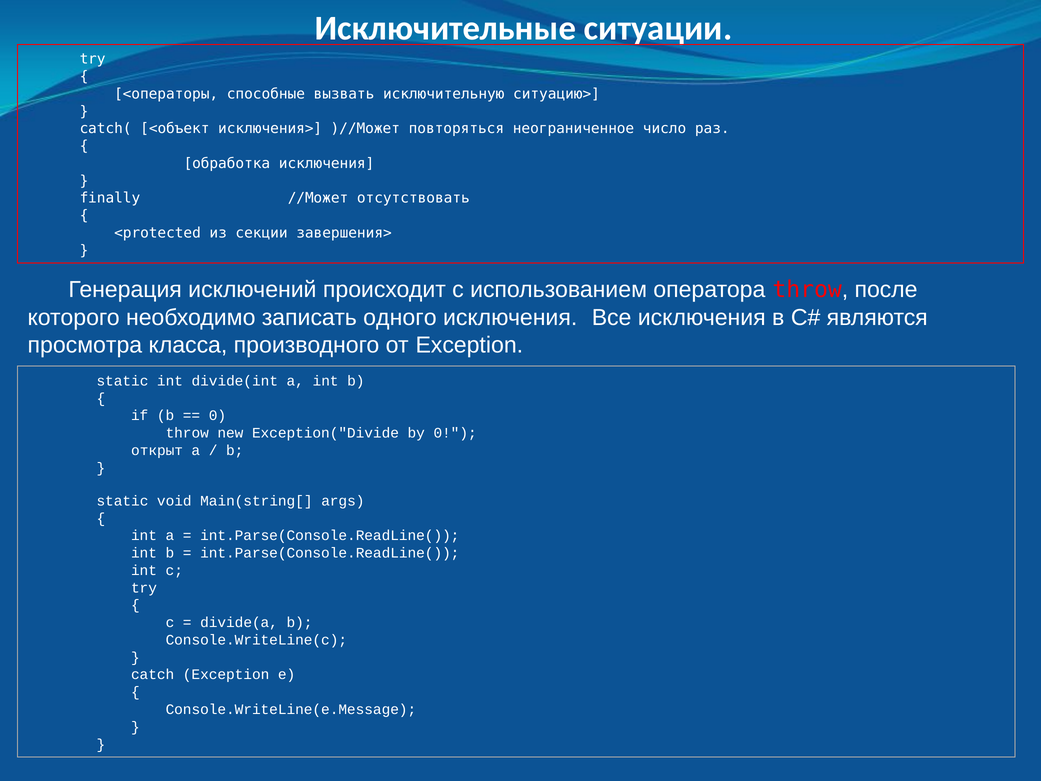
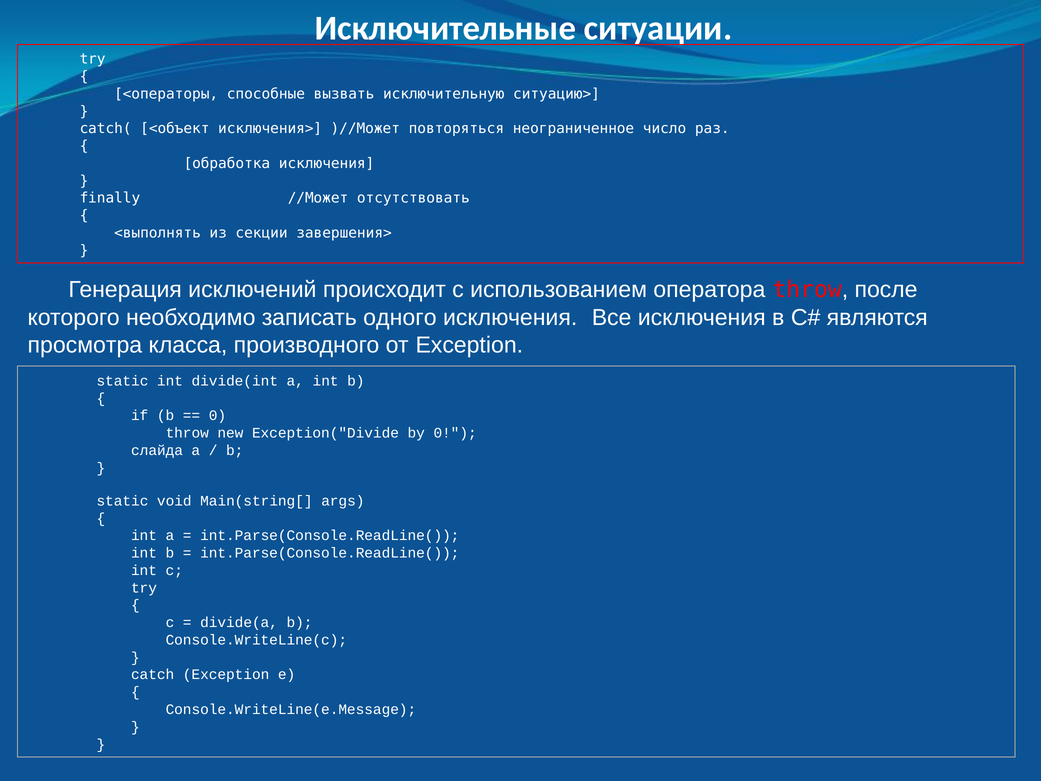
<protected: <protected -> <выполнять
открыт: открыт -> слайда
